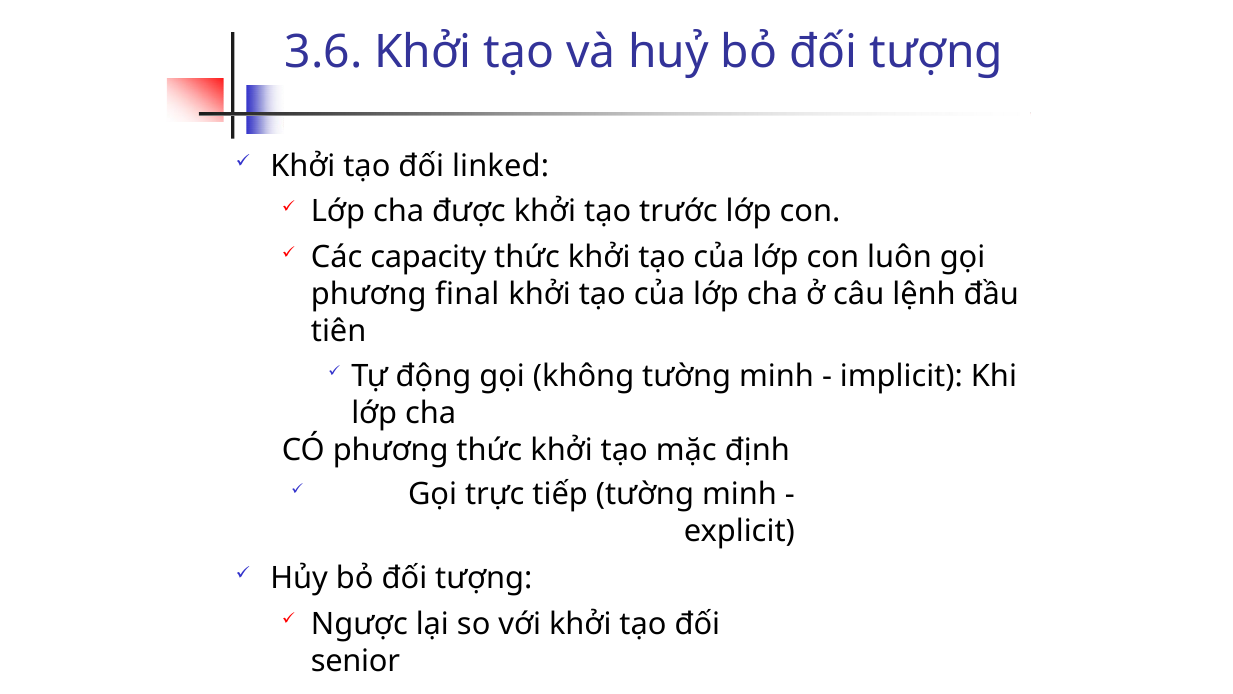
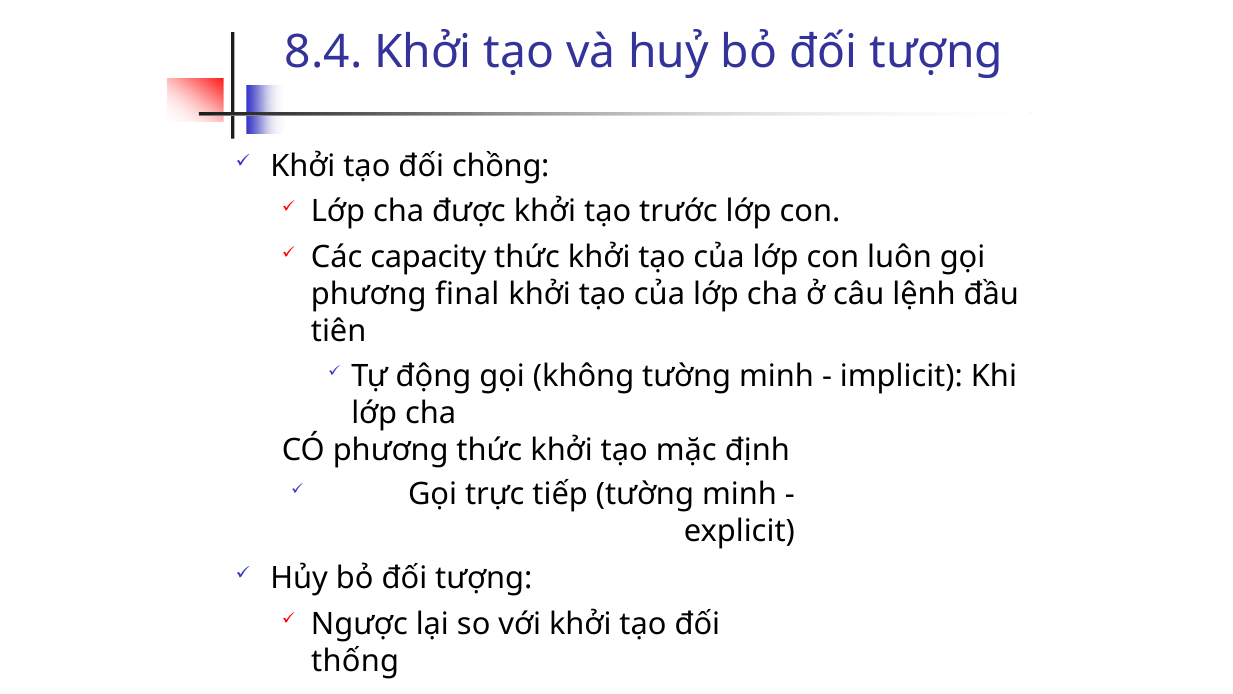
3.6: 3.6 -> 8.4
linked: linked -> chồng
senior: senior -> thống
